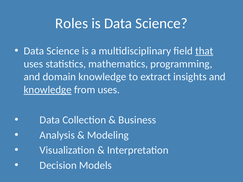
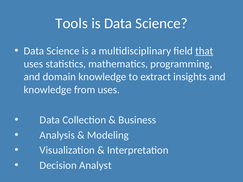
Roles: Roles -> Tools
knowledge at (48, 90) underline: present -> none
Models: Models -> Analyst
